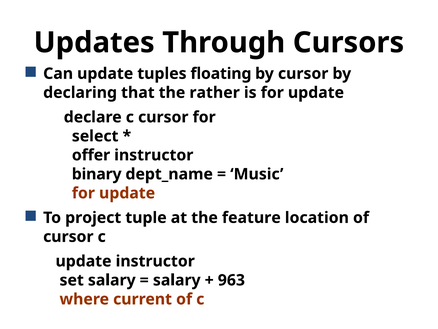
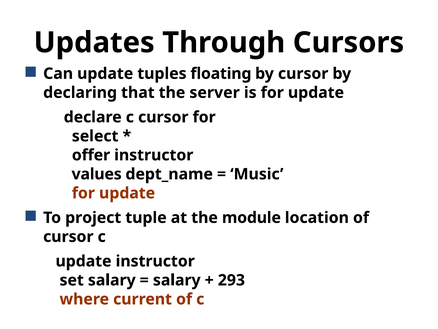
rather: rather -> server
binary: binary -> values
feature: feature -> module
963: 963 -> 293
